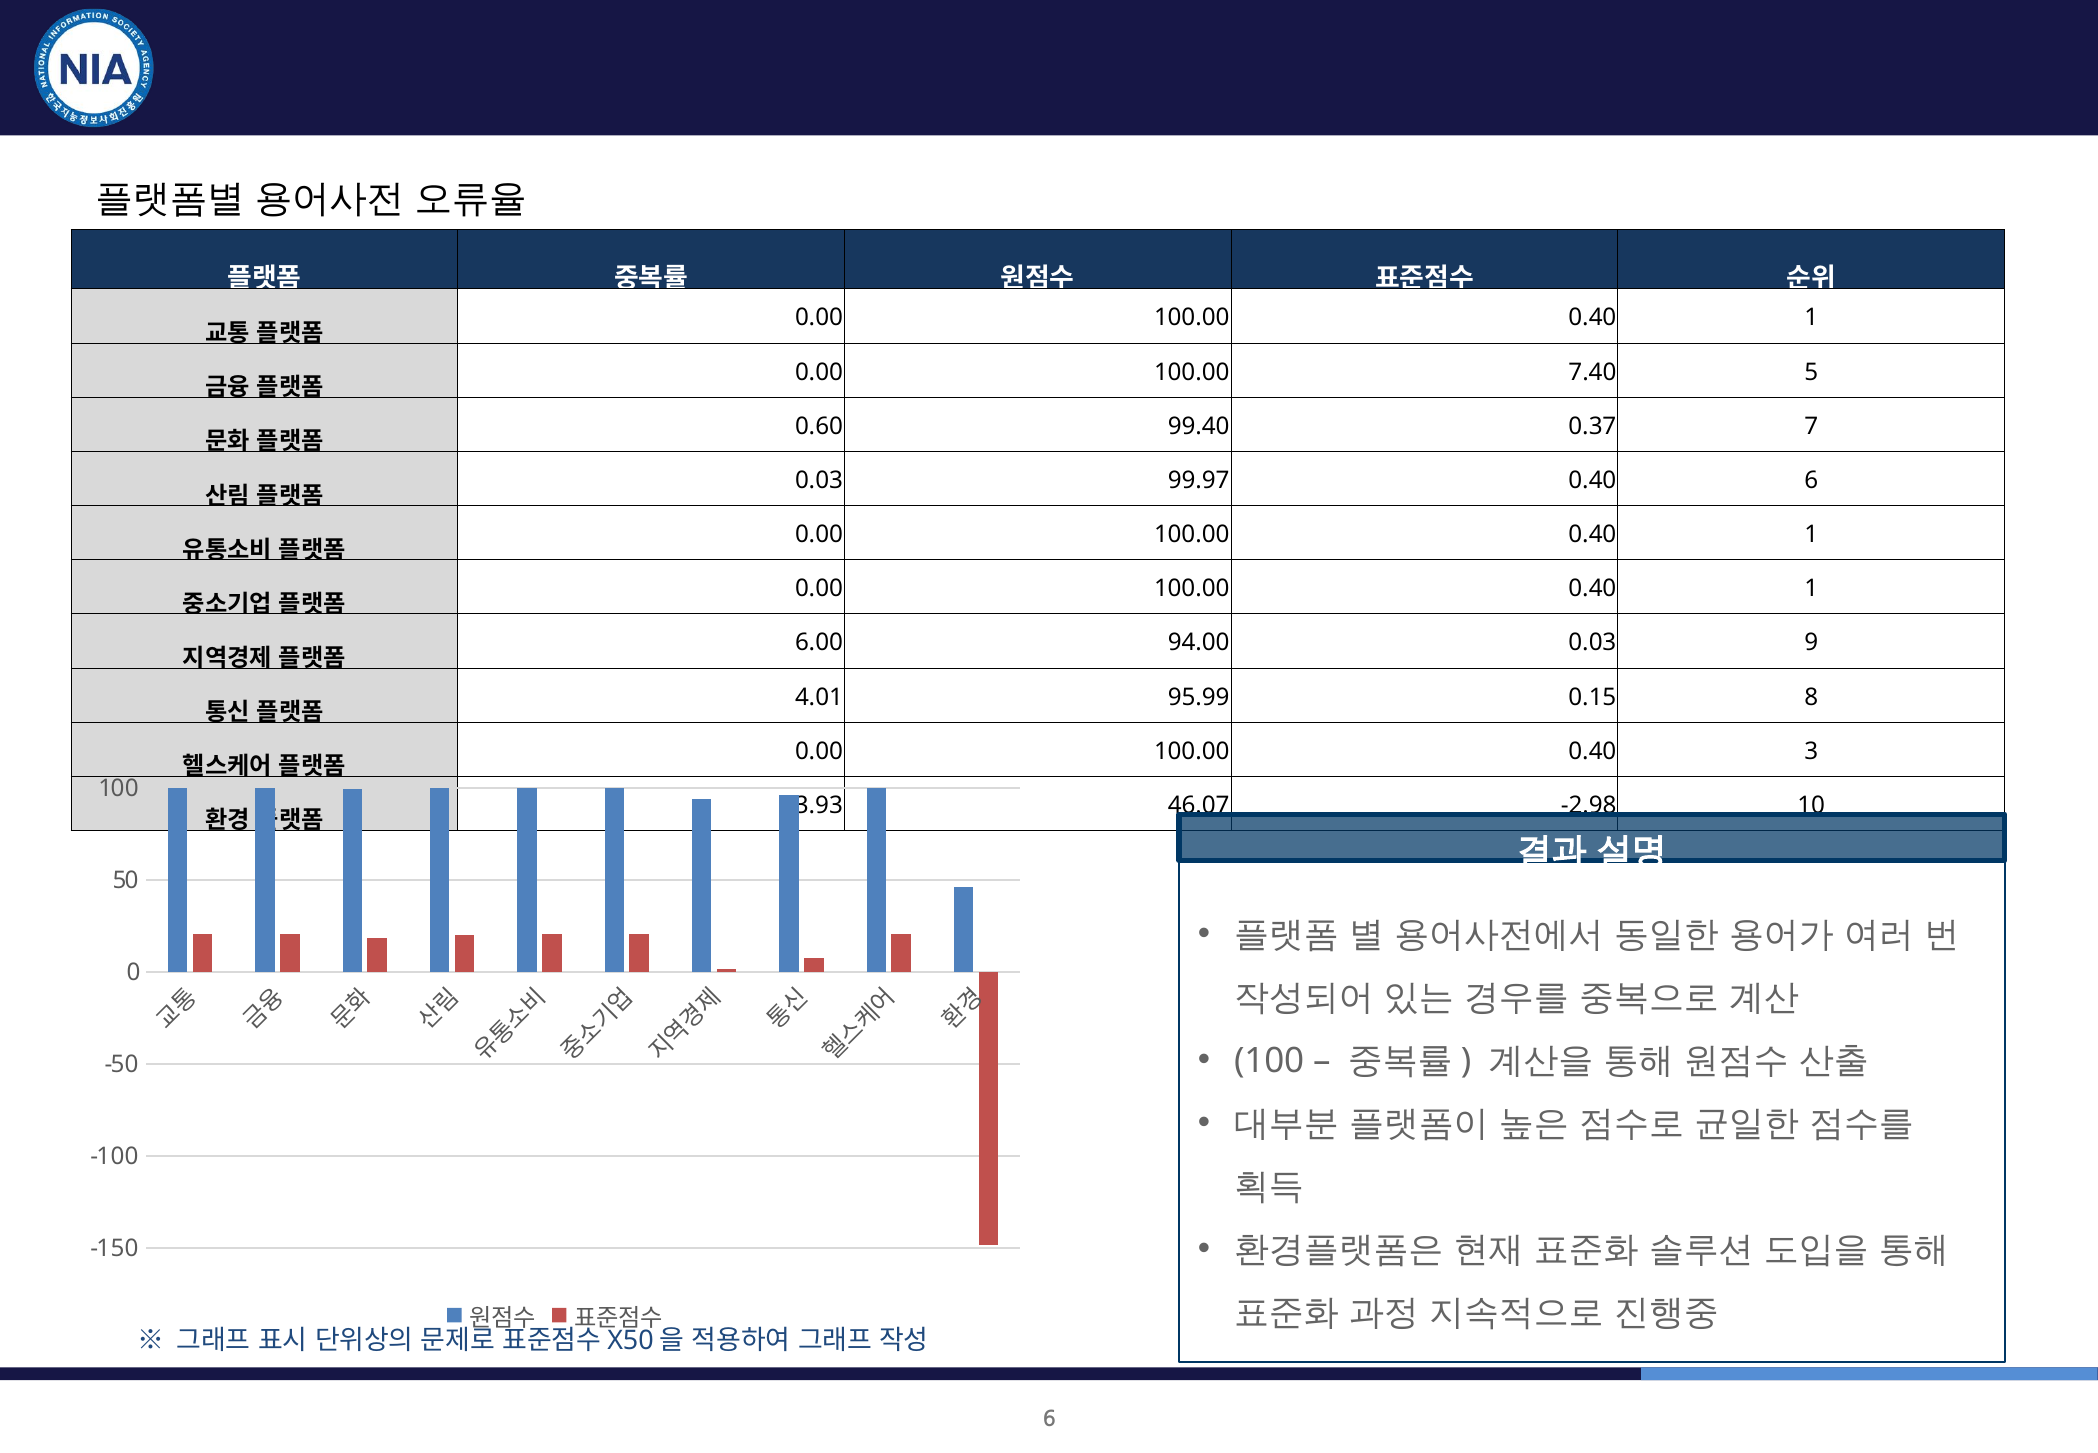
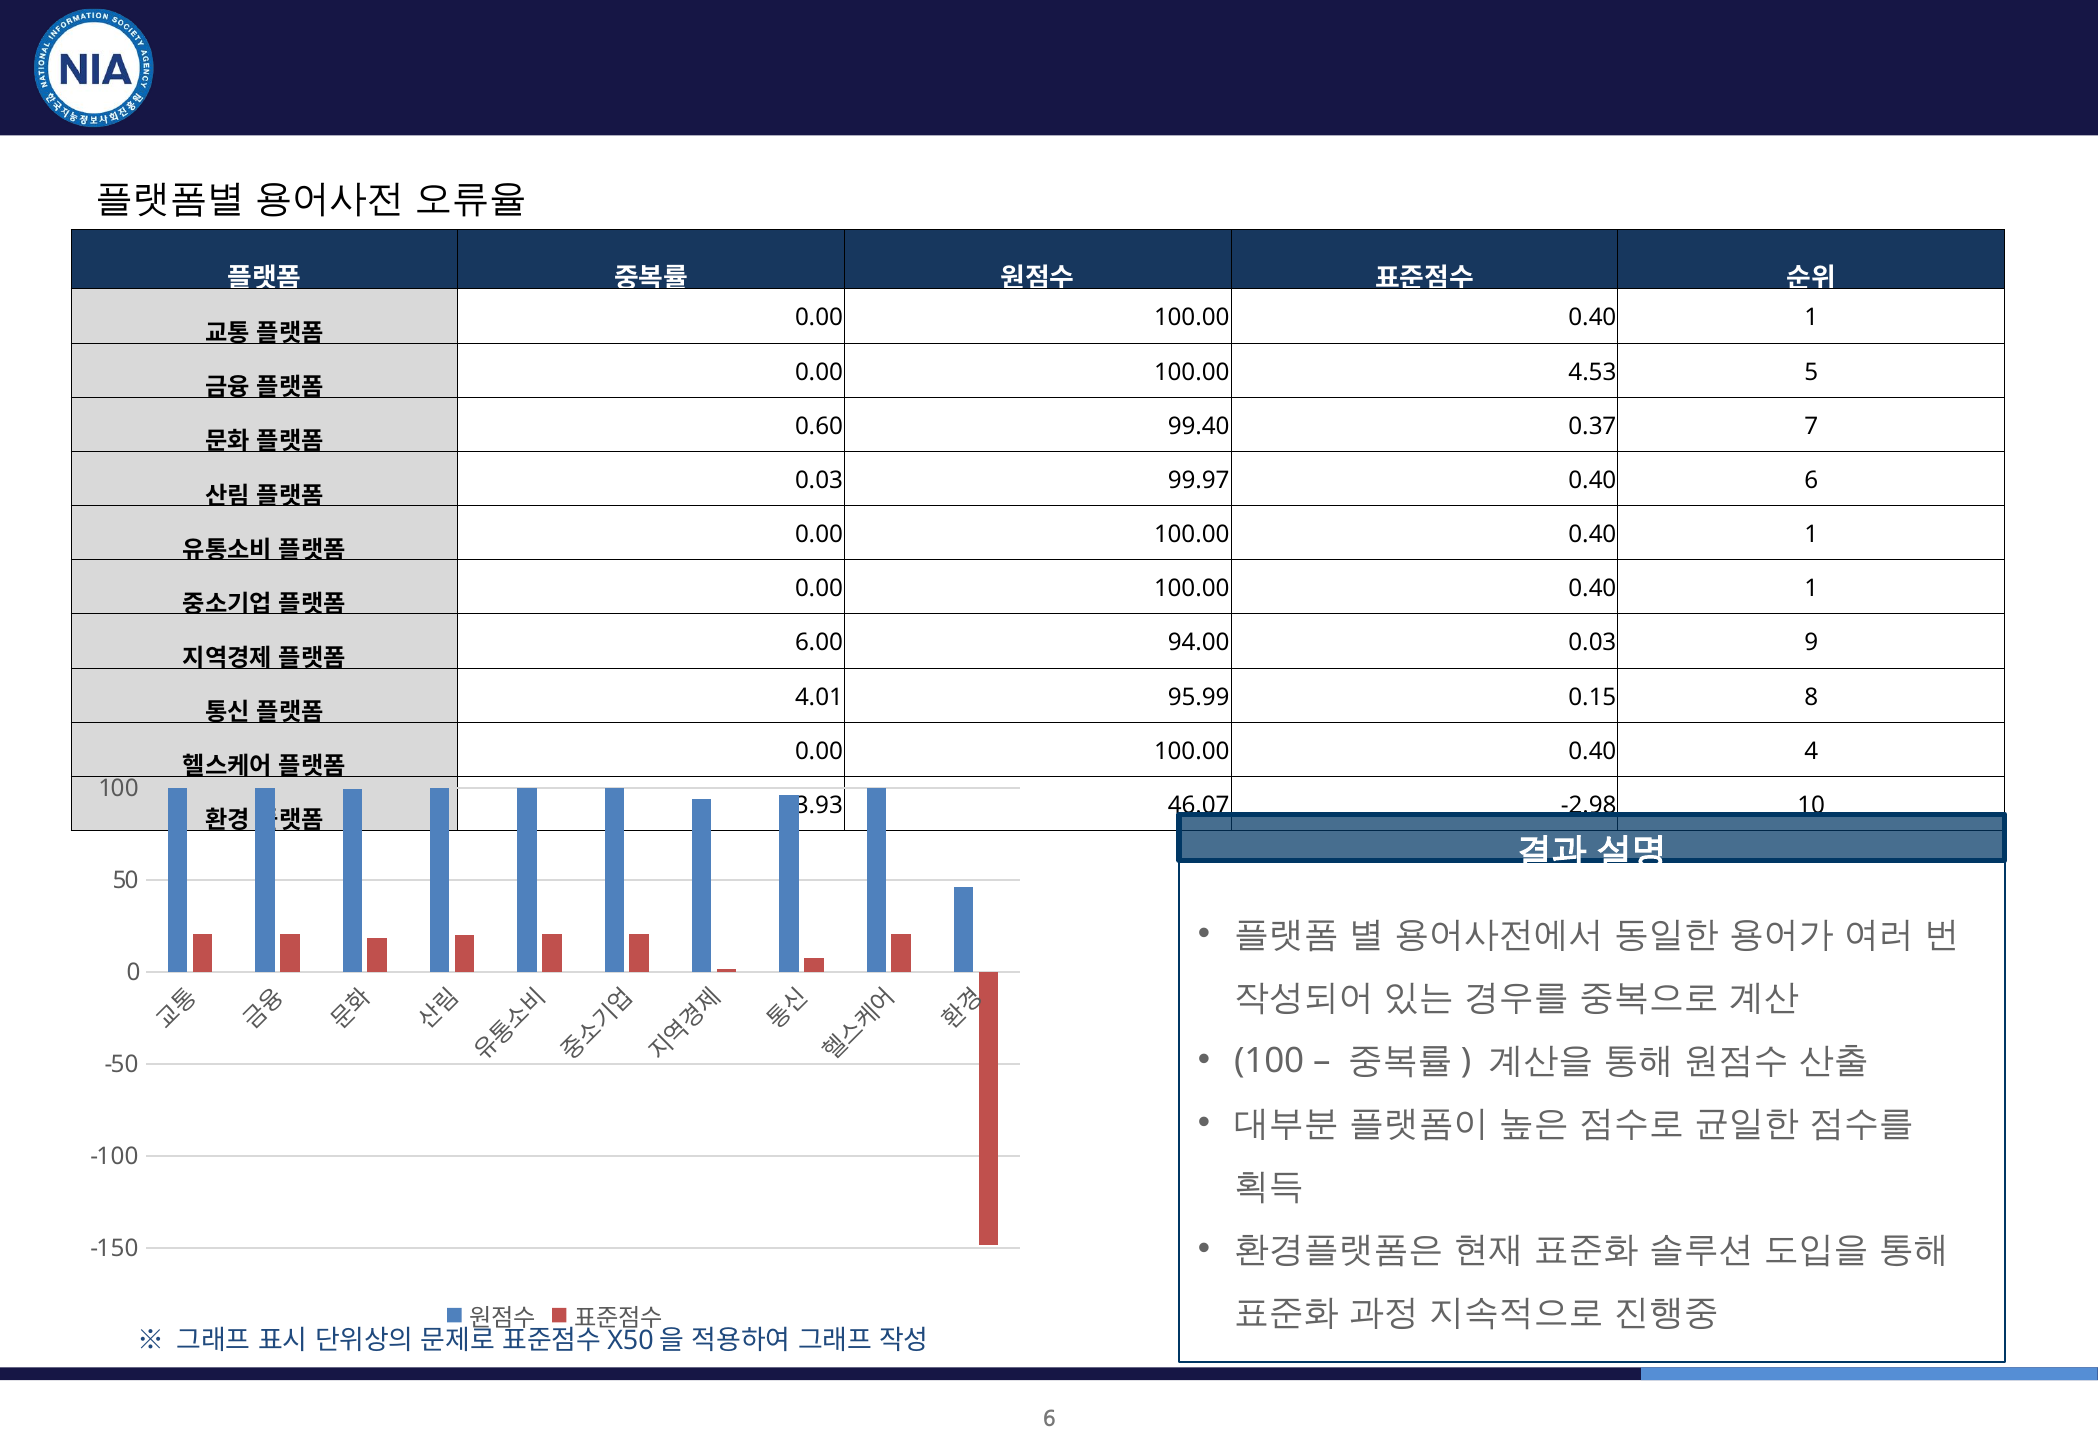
7.40: 7.40 -> 4.53
3: 3 -> 4
